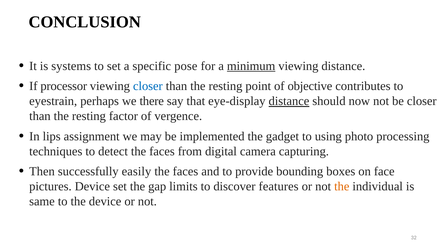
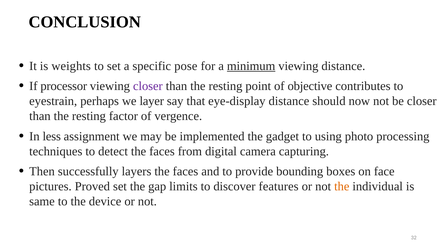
systems: systems -> weights
closer at (148, 86) colour: blue -> purple
there: there -> layer
distance at (289, 101) underline: present -> none
lips: lips -> less
easily: easily -> layers
pictures Device: Device -> Proved
